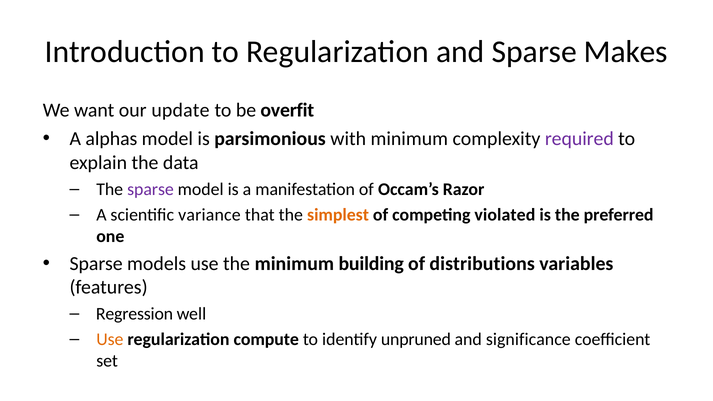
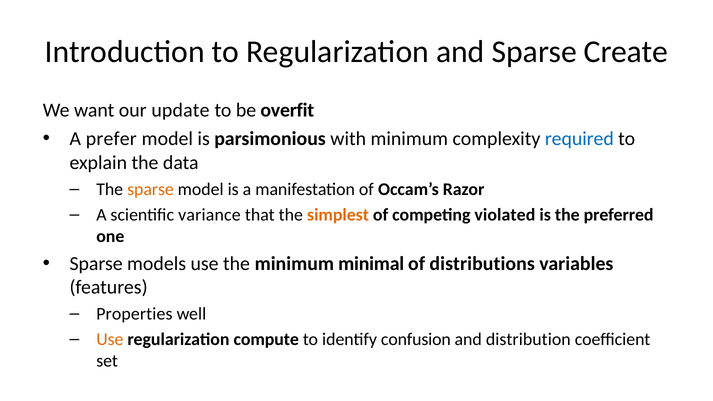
Makes: Makes -> Create
alphas: alphas -> prefer
required colour: purple -> blue
sparse at (150, 189) colour: purple -> orange
building: building -> minimal
Regression: Regression -> Properties
unpruned: unpruned -> confusion
significance: significance -> distribution
